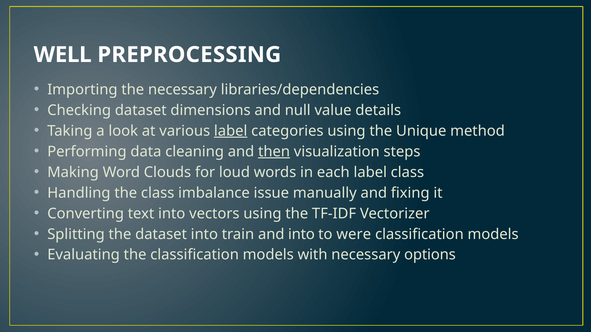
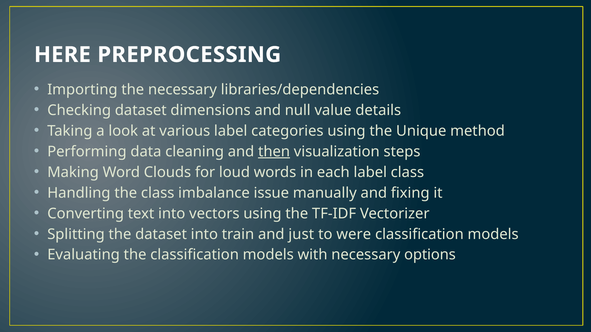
WELL: WELL -> HERE
label at (231, 131) underline: present -> none
and into: into -> just
